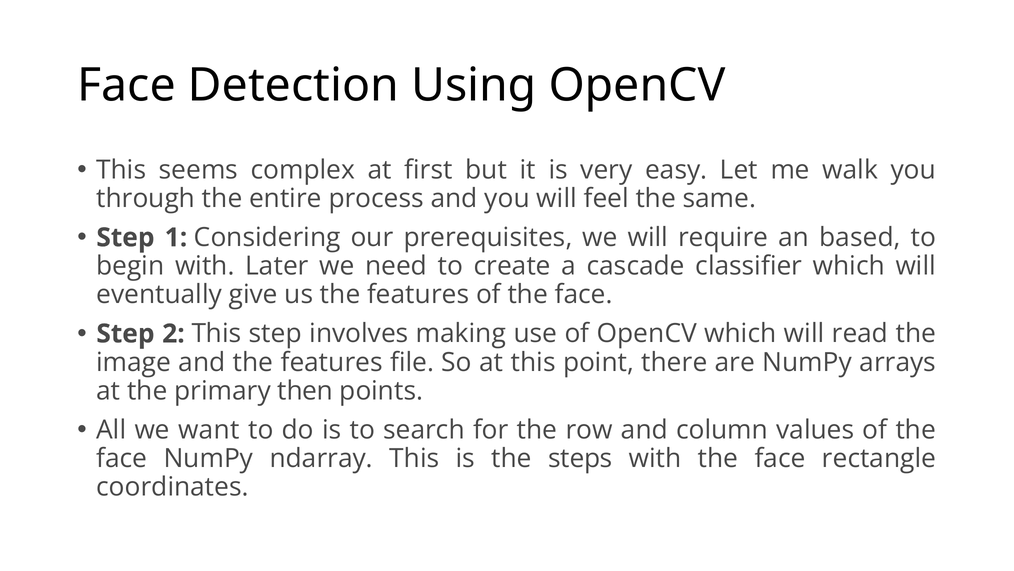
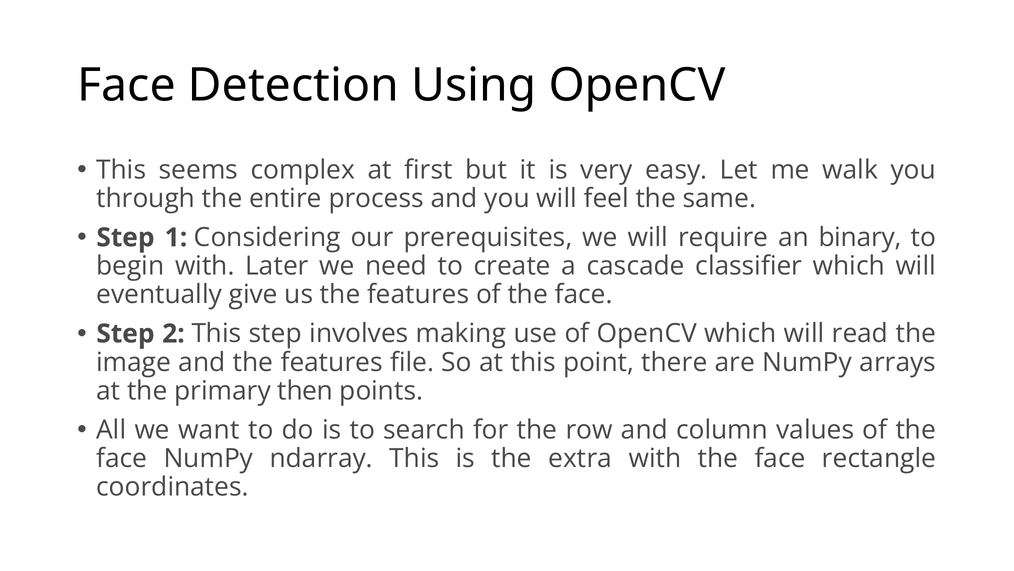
based: based -> binary
steps: steps -> extra
